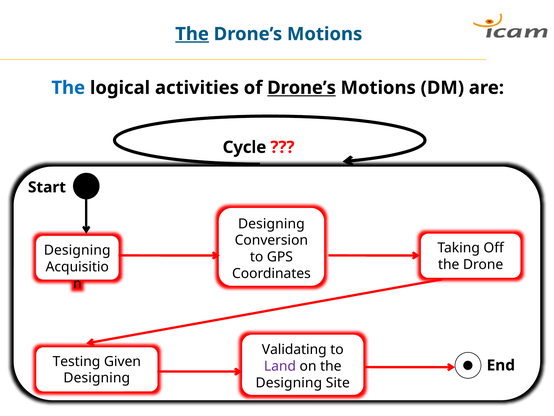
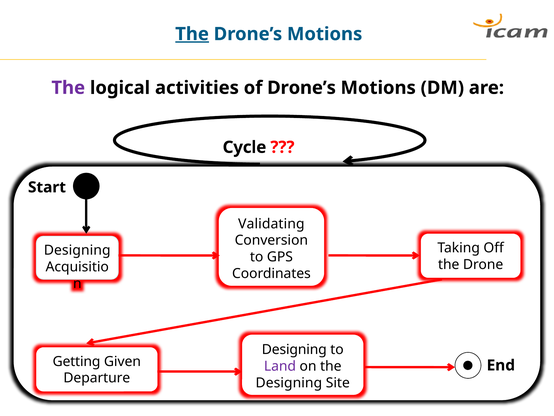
The at (68, 88) colour: blue -> purple
Drone’s at (302, 88) underline: present -> none
Designing at (271, 224): Designing -> Validating
Validating at (294, 349): Validating -> Designing
Testing: Testing -> Getting
Designing at (97, 378): Designing -> Departure
